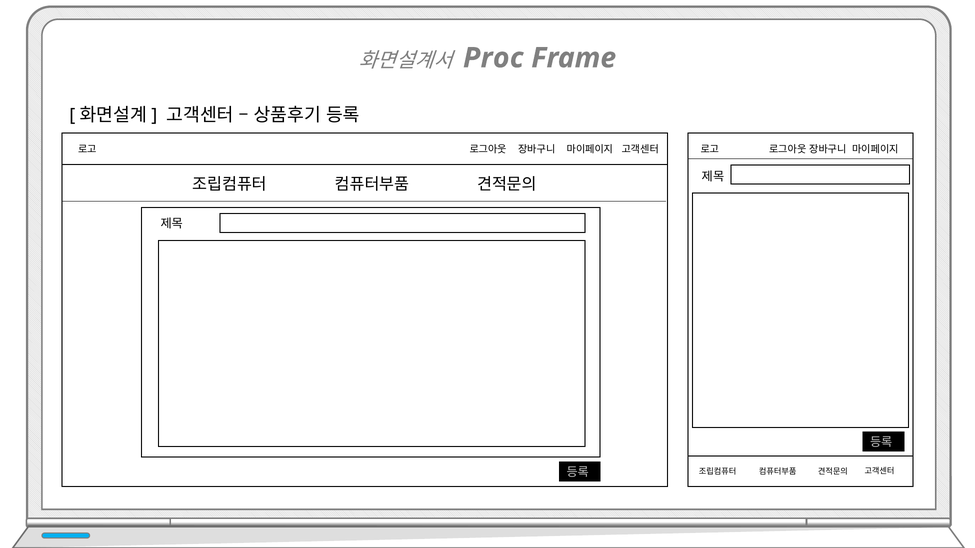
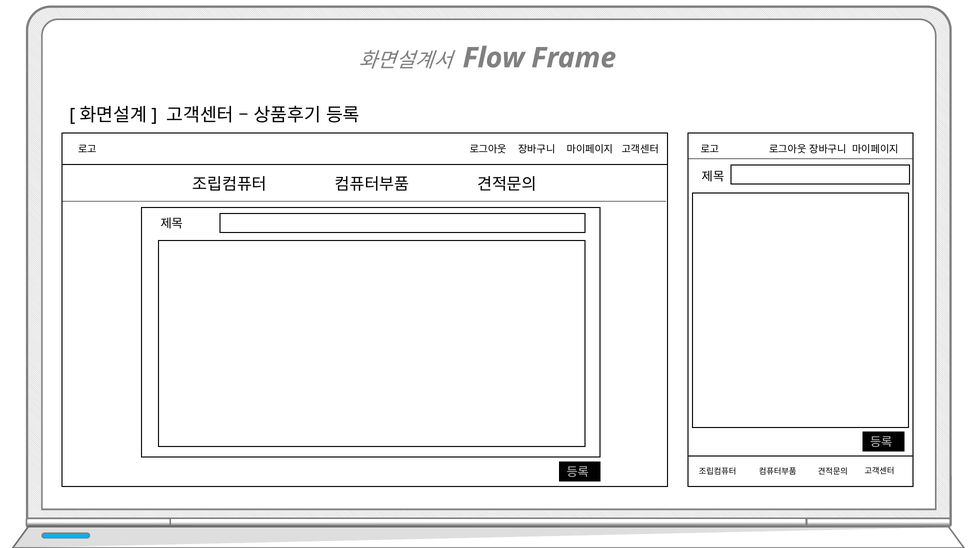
Proc: Proc -> Flow
